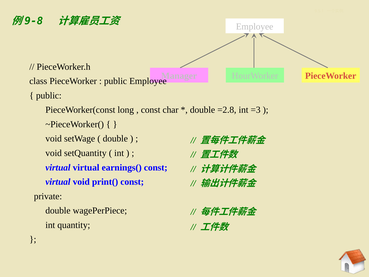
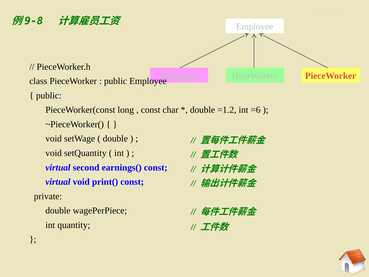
=2.8: =2.8 -> =1.2
=3: =3 -> =6
virtual virtual: virtual -> second
